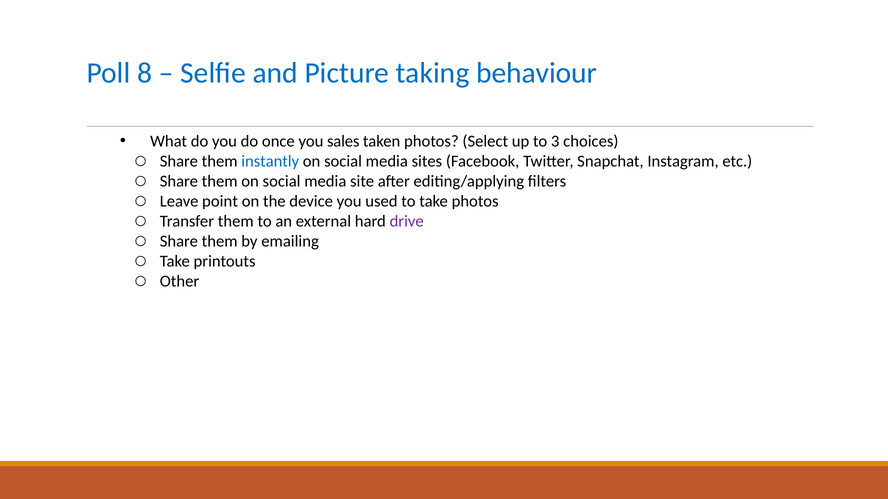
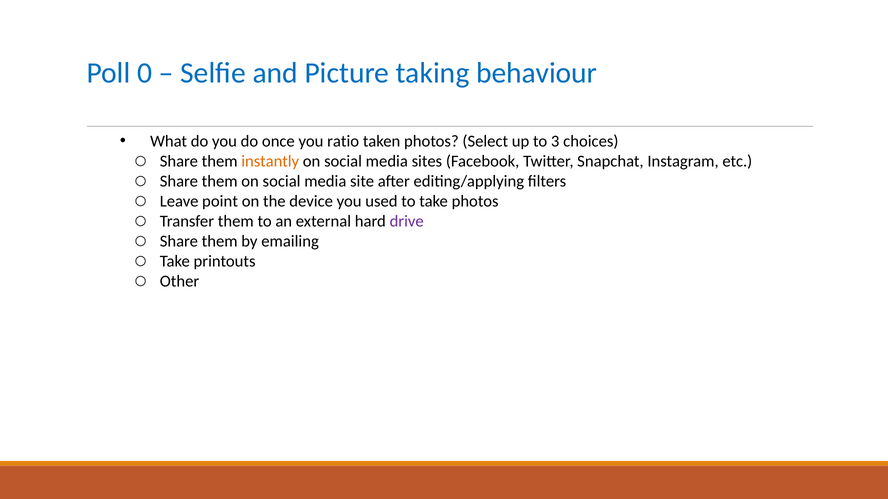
8: 8 -> 0
sales: sales -> ratio
instantly colour: blue -> orange
